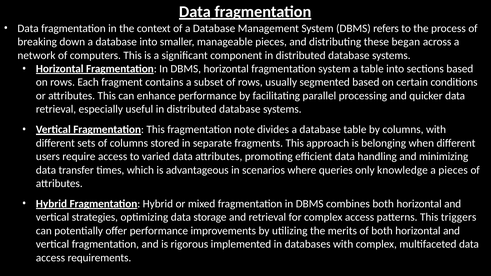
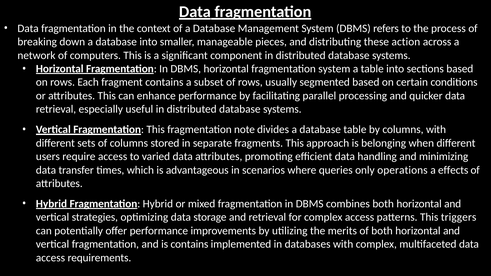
began: began -> action
knowledge: knowledge -> operations
a pieces: pieces -> effects
is rigorous: rigorous -> contains
